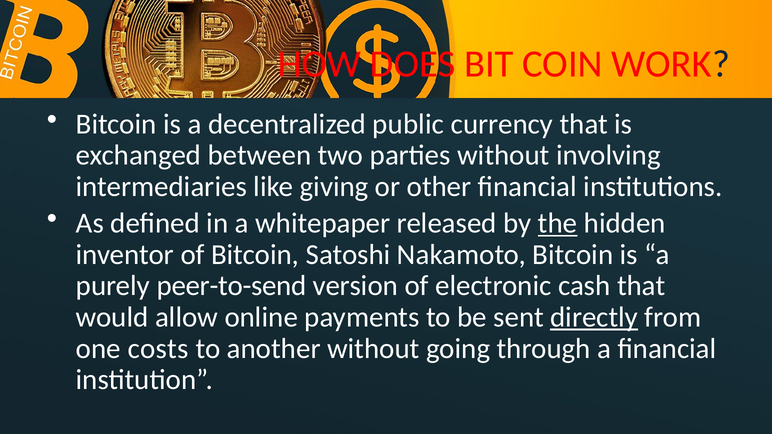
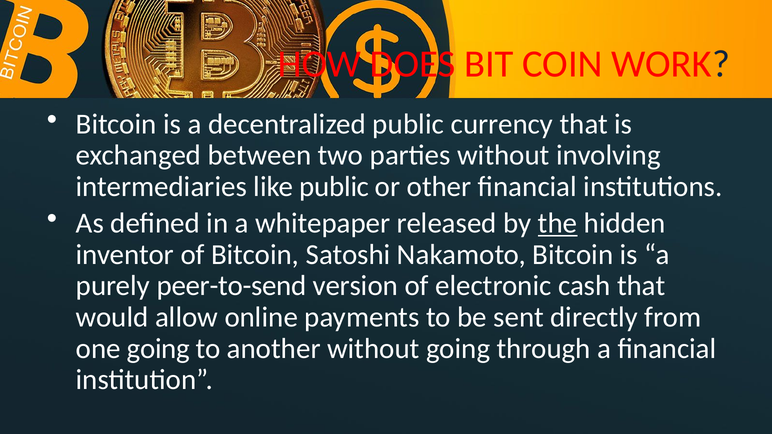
like giving: giving -> public
directly underline: present -> none
one costs: costs -> going
